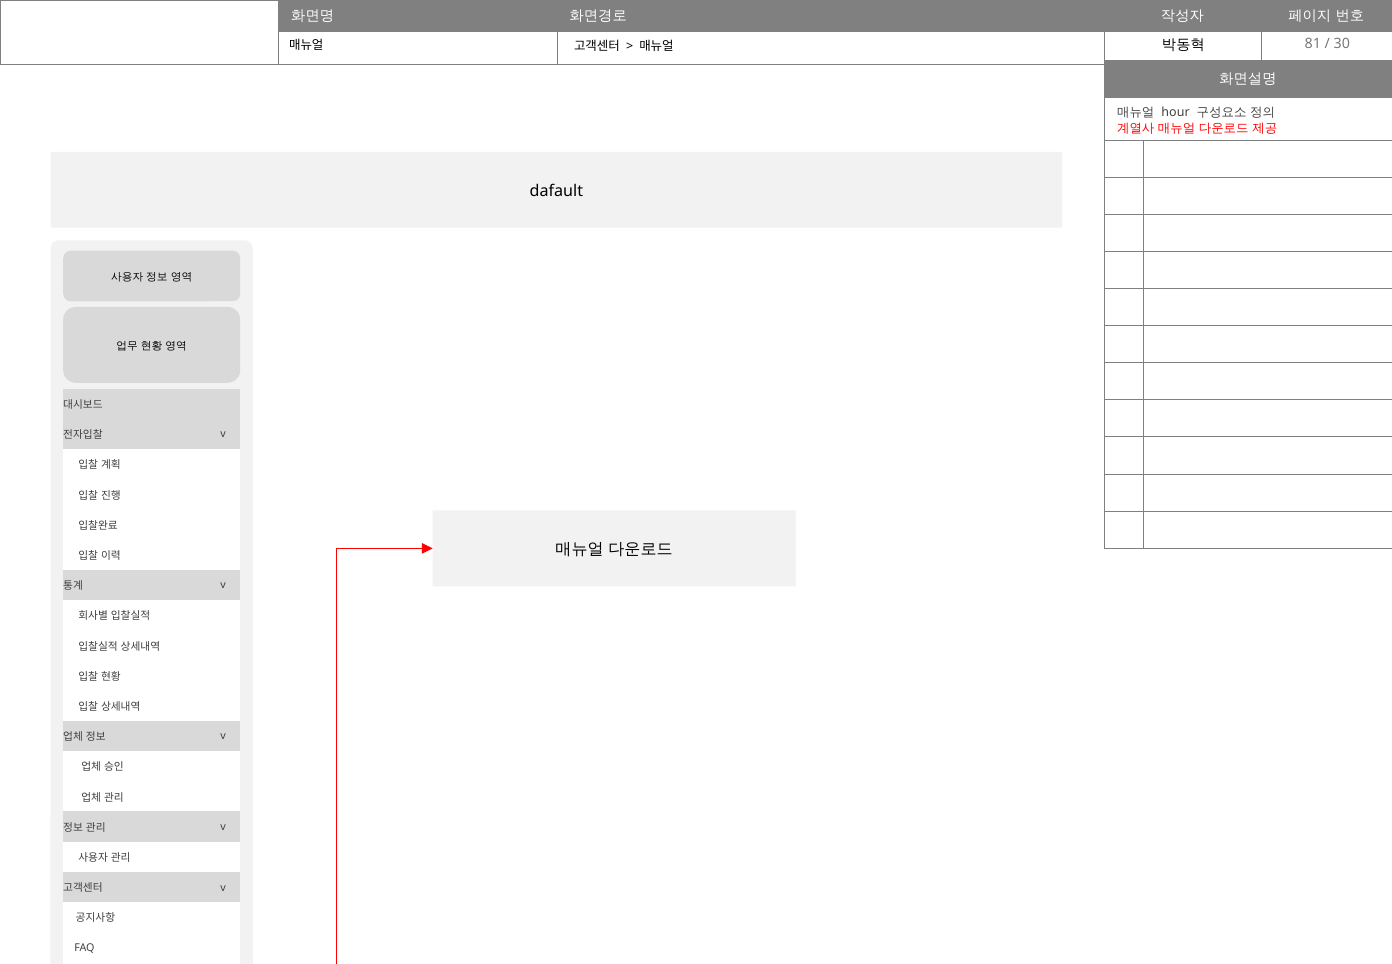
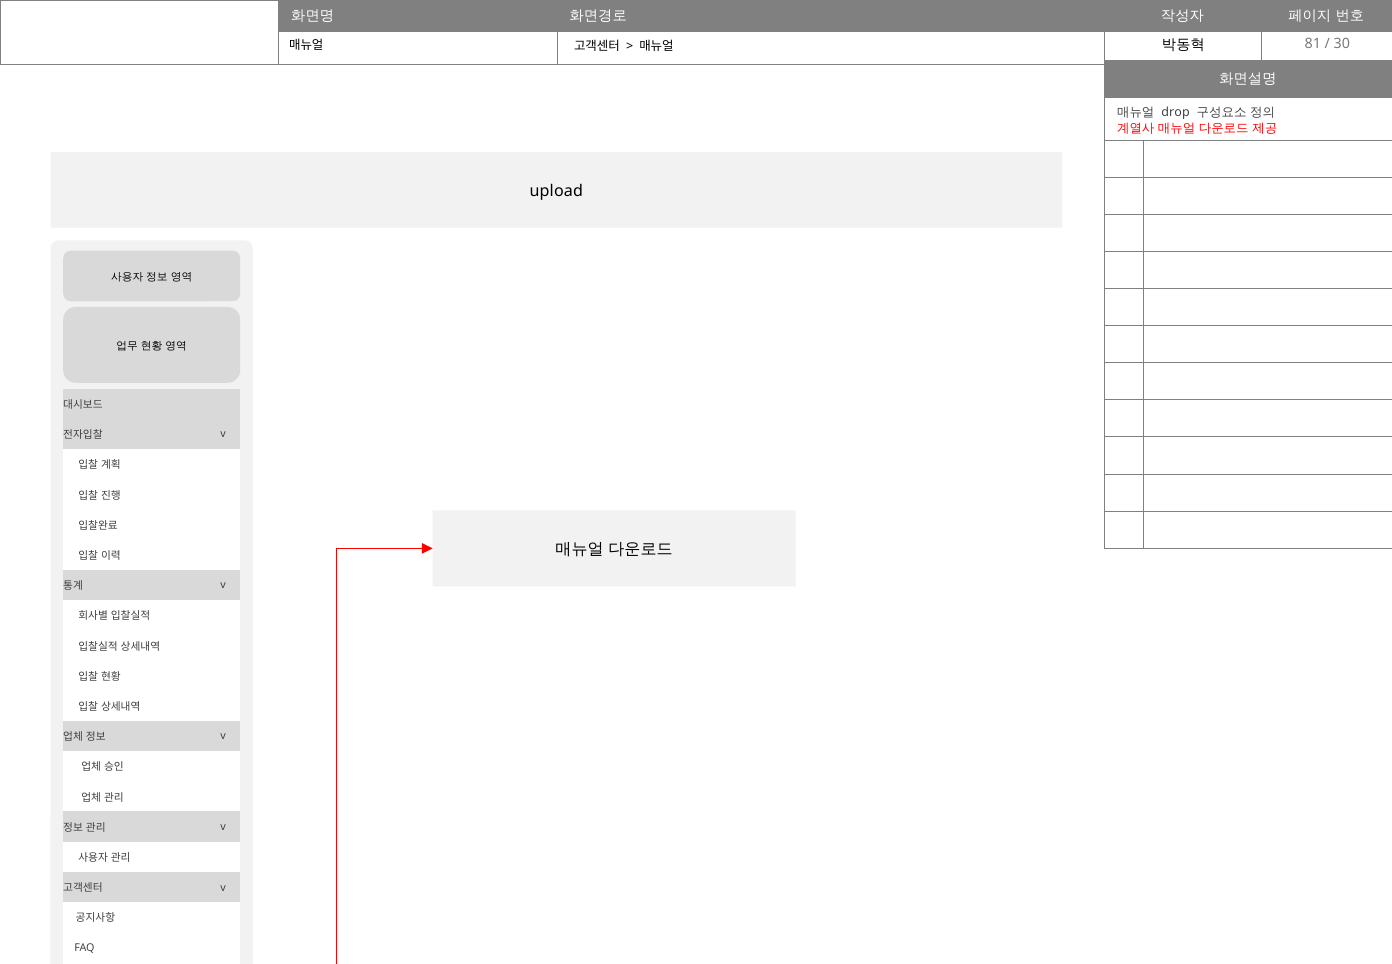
hour: hour -> drop
dafault: dafault -> upload
